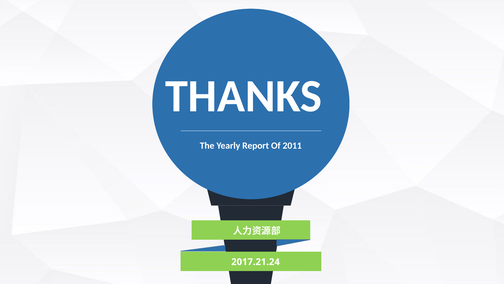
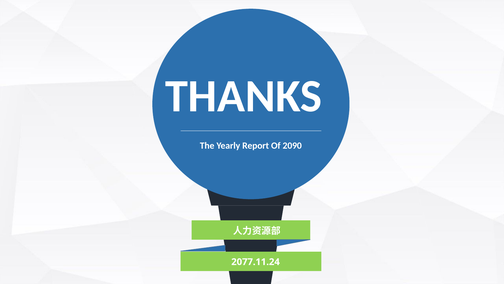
2011: 2011 -> 2090
2017.21.24: 2017.21.24 -> 2077.11.24
